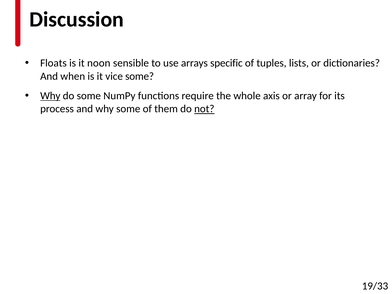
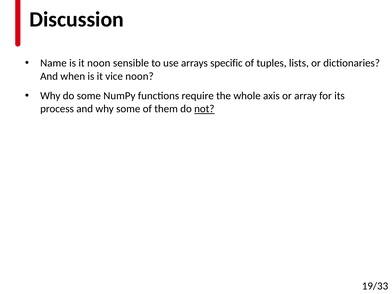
Floats: Floats -> Name
vice some: some -> noon
Why at (50, 96) underline: present -> none
